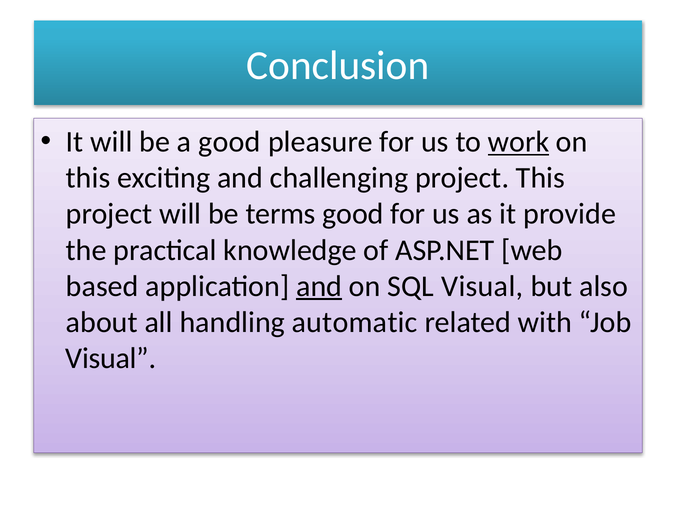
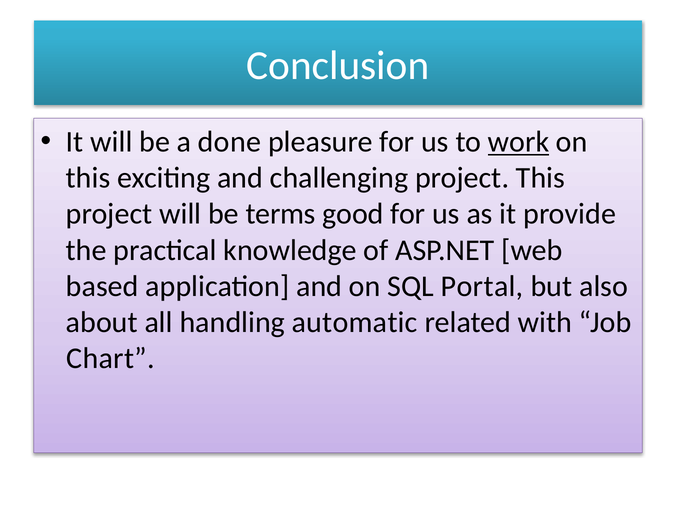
a good: good -> done
and at (319, 286) underline: present -> none
SQL Visual: Visual -> Portal
Visual at (111, 358): Visual -> Chart
